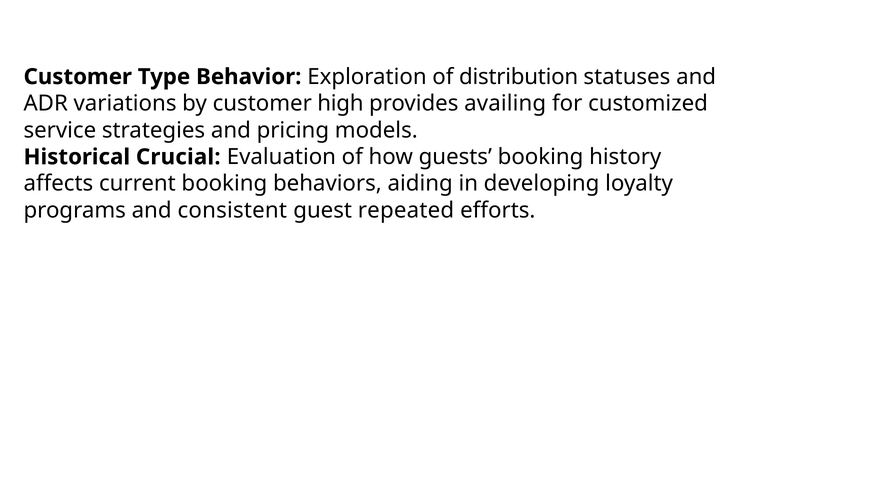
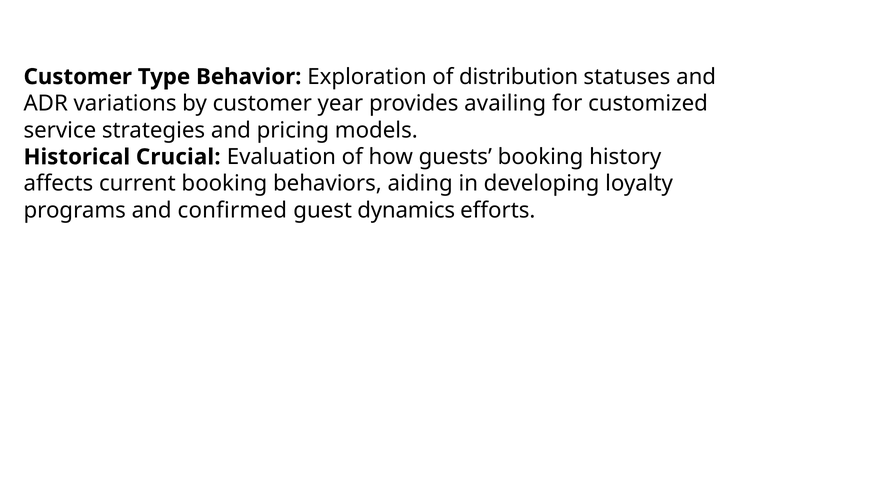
high: high -> year
consistent: consistent -> confirmed
repeated: repeated -> dynamics
